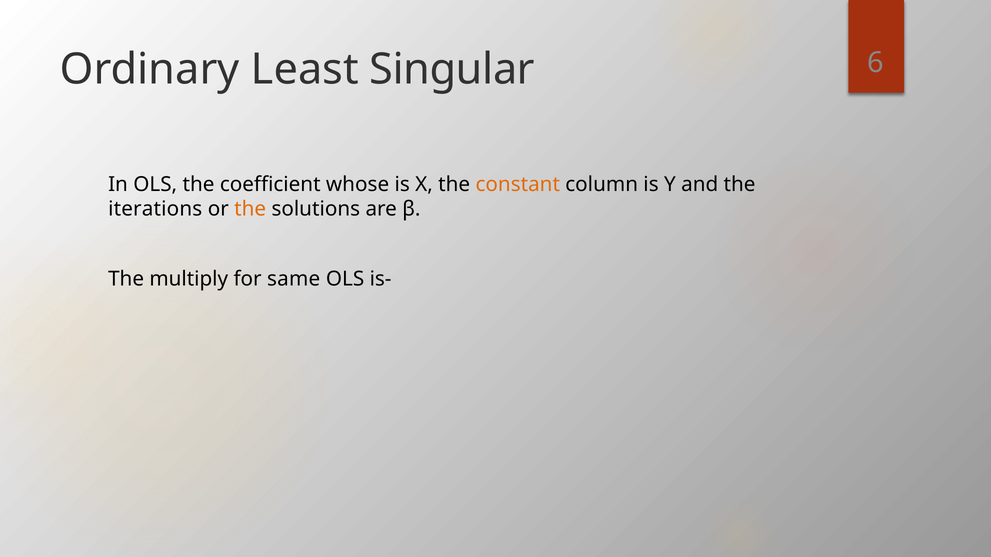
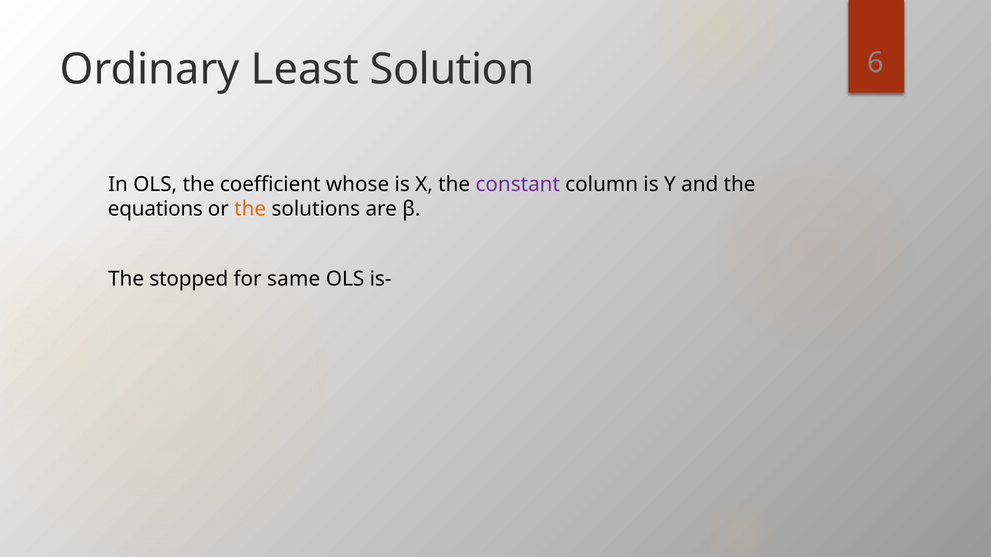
Singular: Singular -> Solution
constant colour: orange -> purple
iterations: iterations -> equations
multiply: multiply -> stopped
